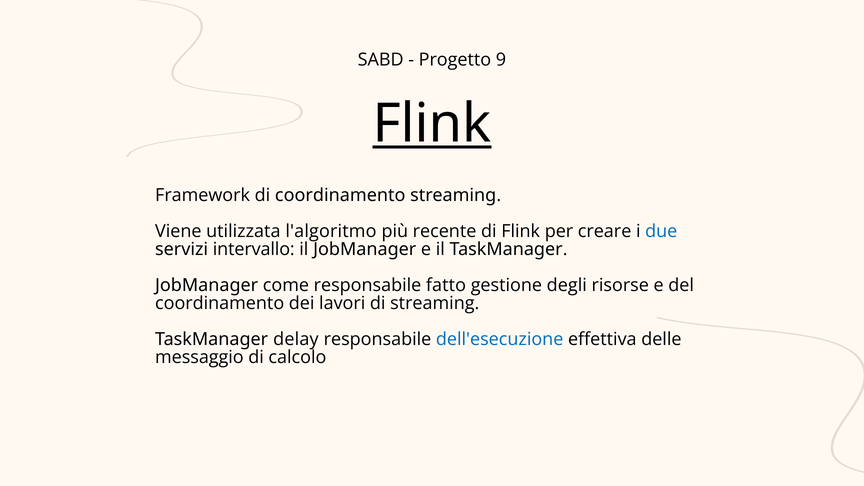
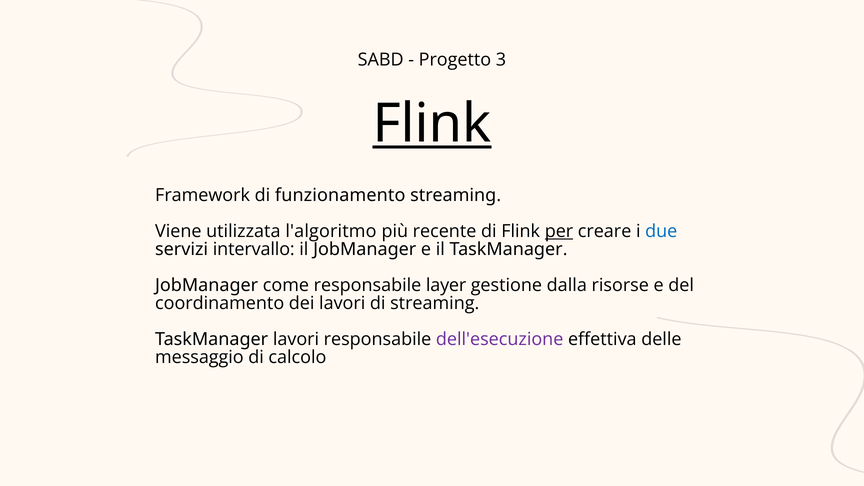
9: 9 -> 3
di coordinamento: coordinamento -> funzionamento
per underline: none -> present
fatto: fatto -> layer
degli: degli -> dalla
TaskManager delay: delay -> lavori
dell'esecuzione colour: blue -> purple
